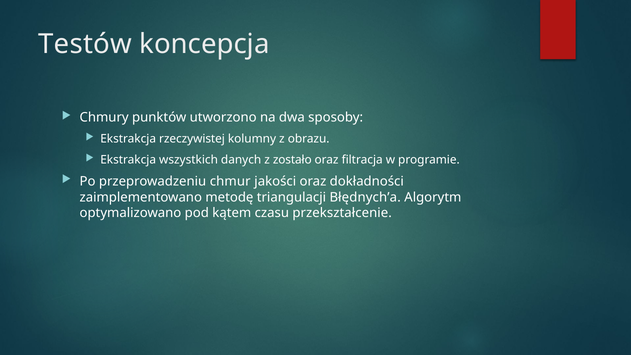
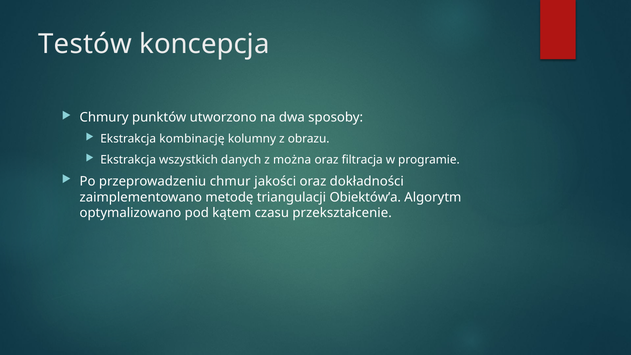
rzeczywistej: rzeczywistej -> kombinację
zostało: zostało -> można
Błędnych’a: Błędnych’a -> Obiektów’a
